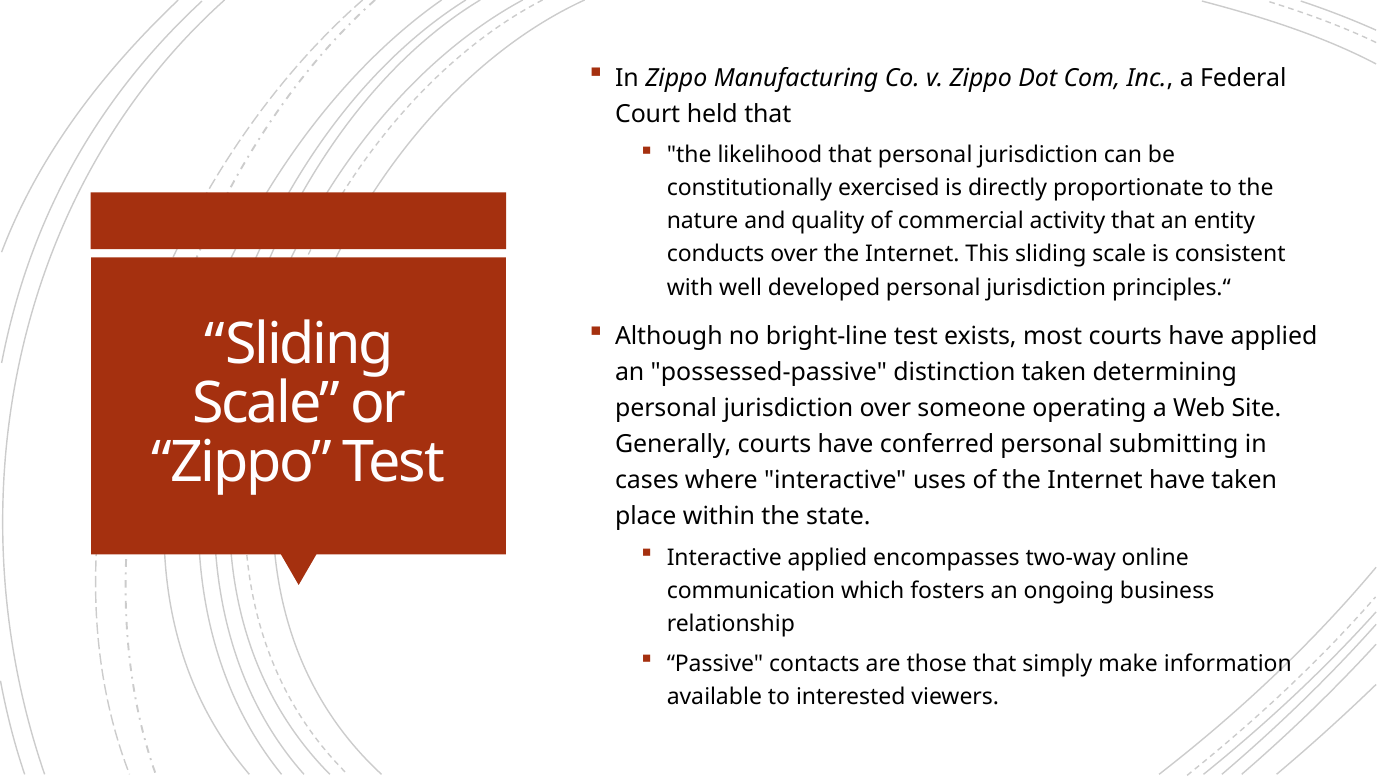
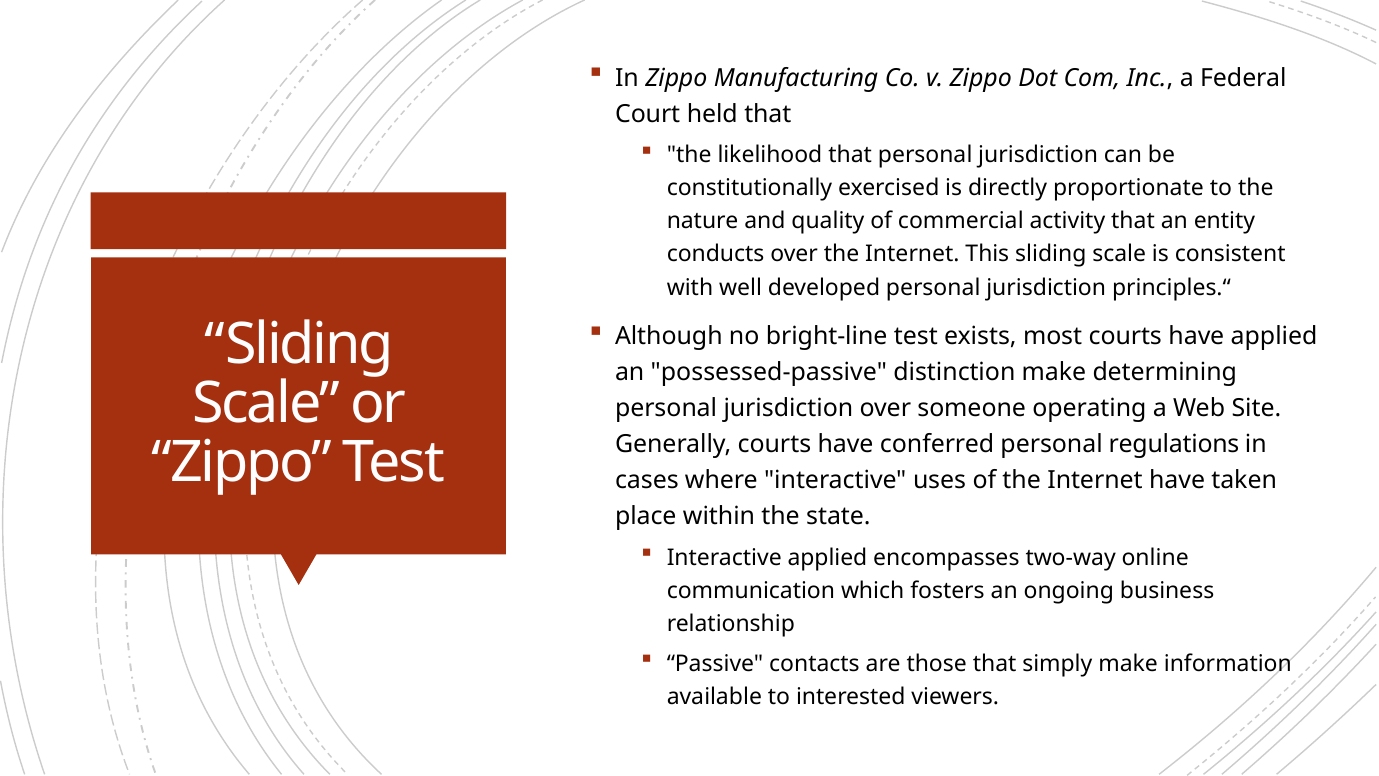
distinction taken: taken -> make
submitting: submitting -> regulations
